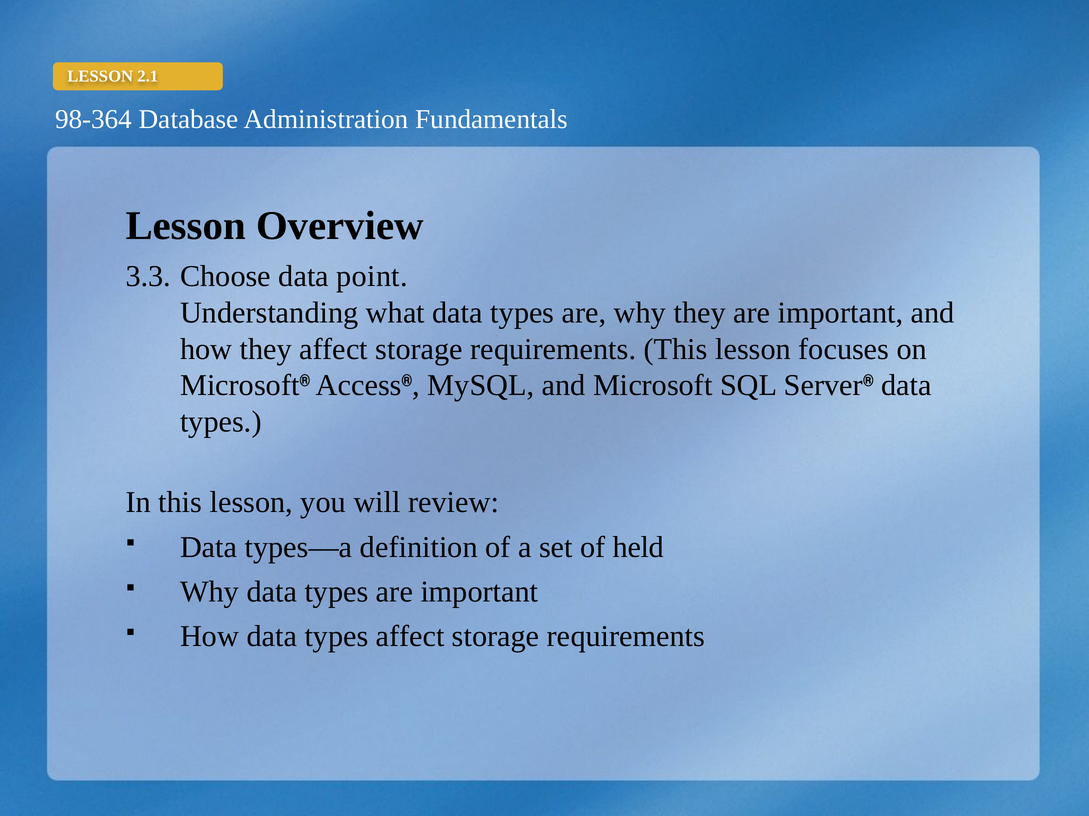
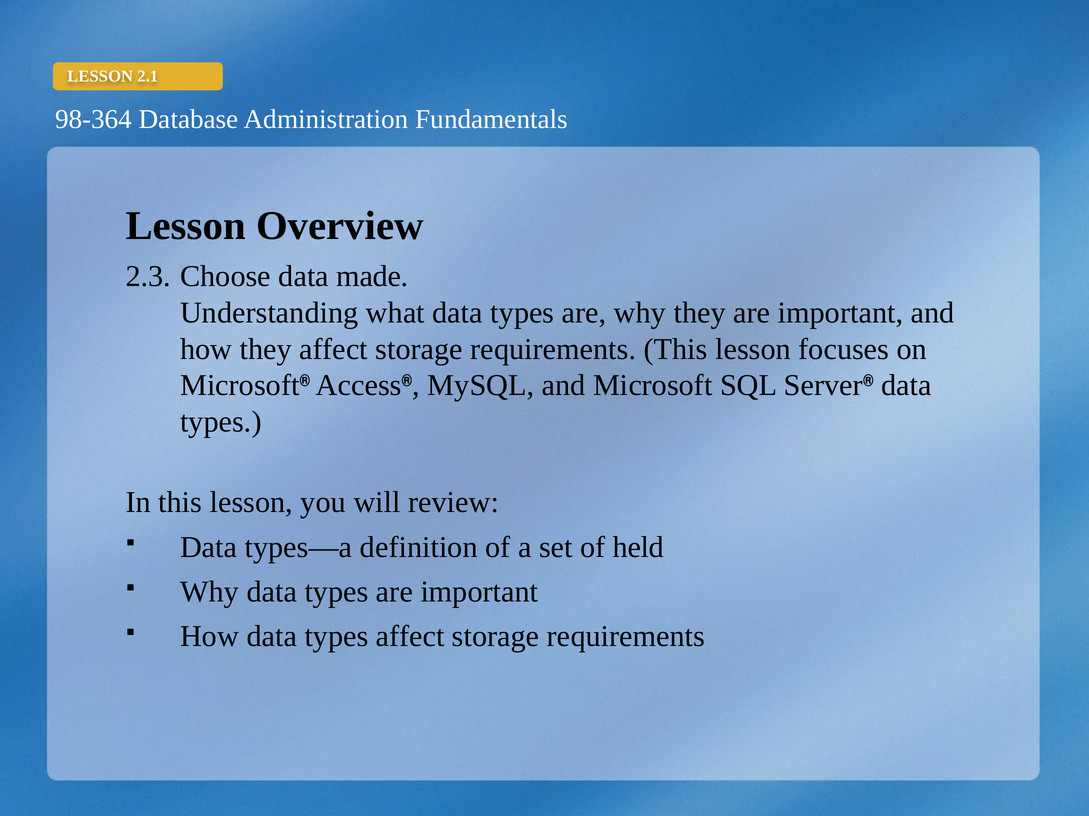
3.3: 3.3 -> 2.3
point: point -> made
